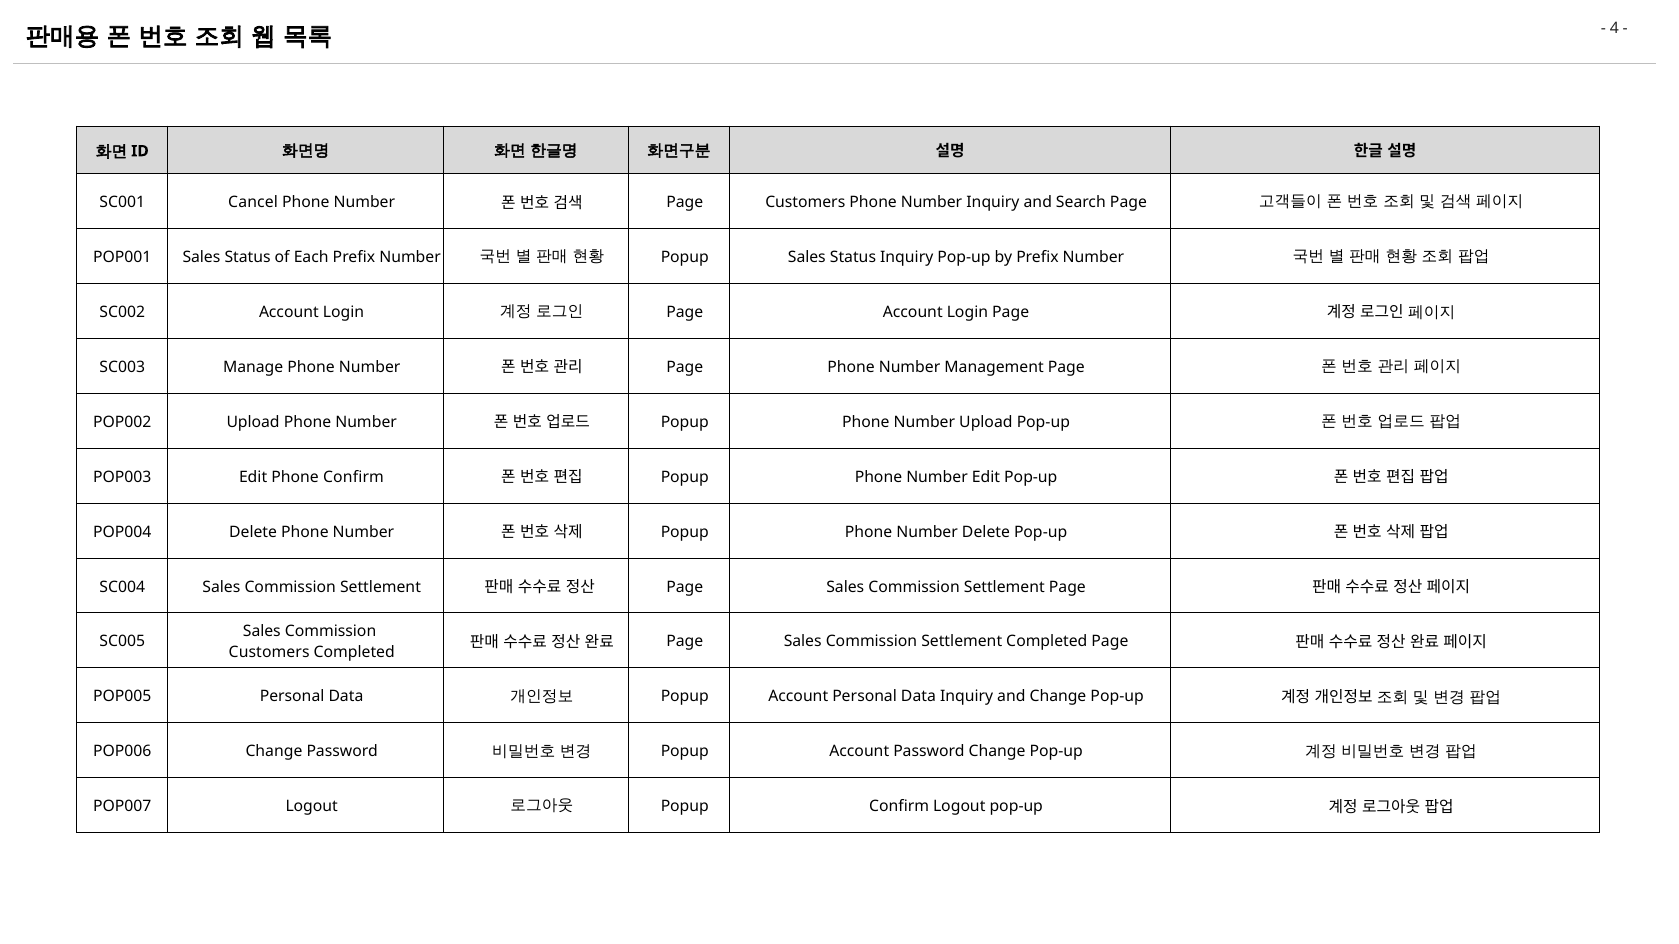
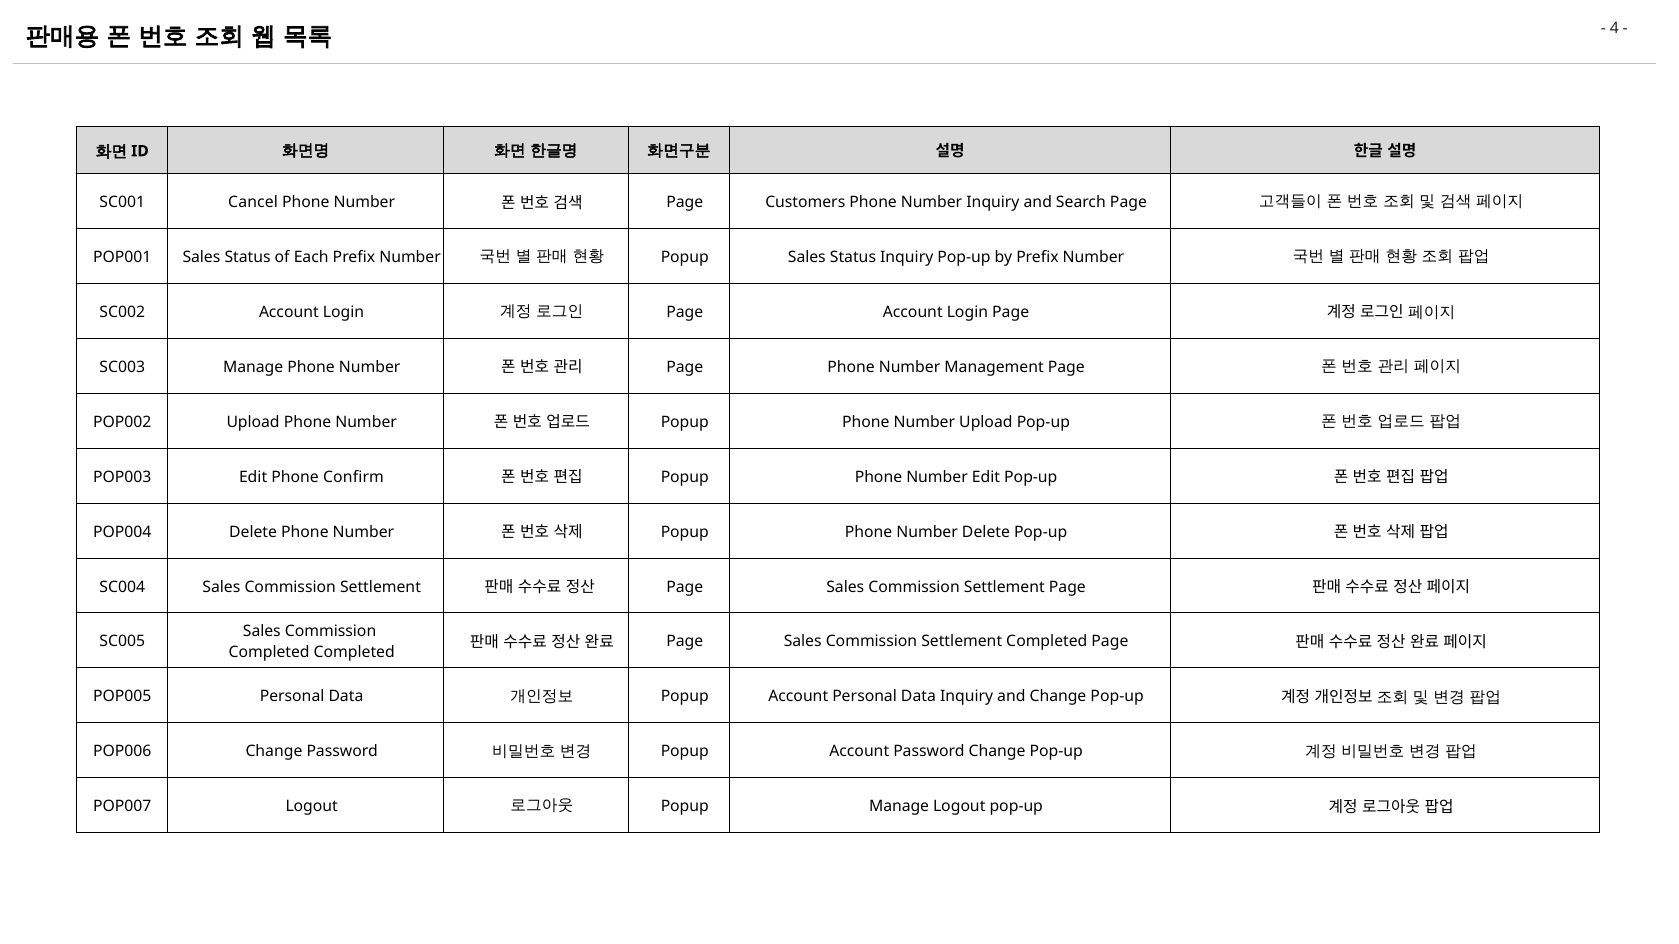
Customers at (269, 653): Customers -> Completed
Popup Confirm: Confirm -> Manage
